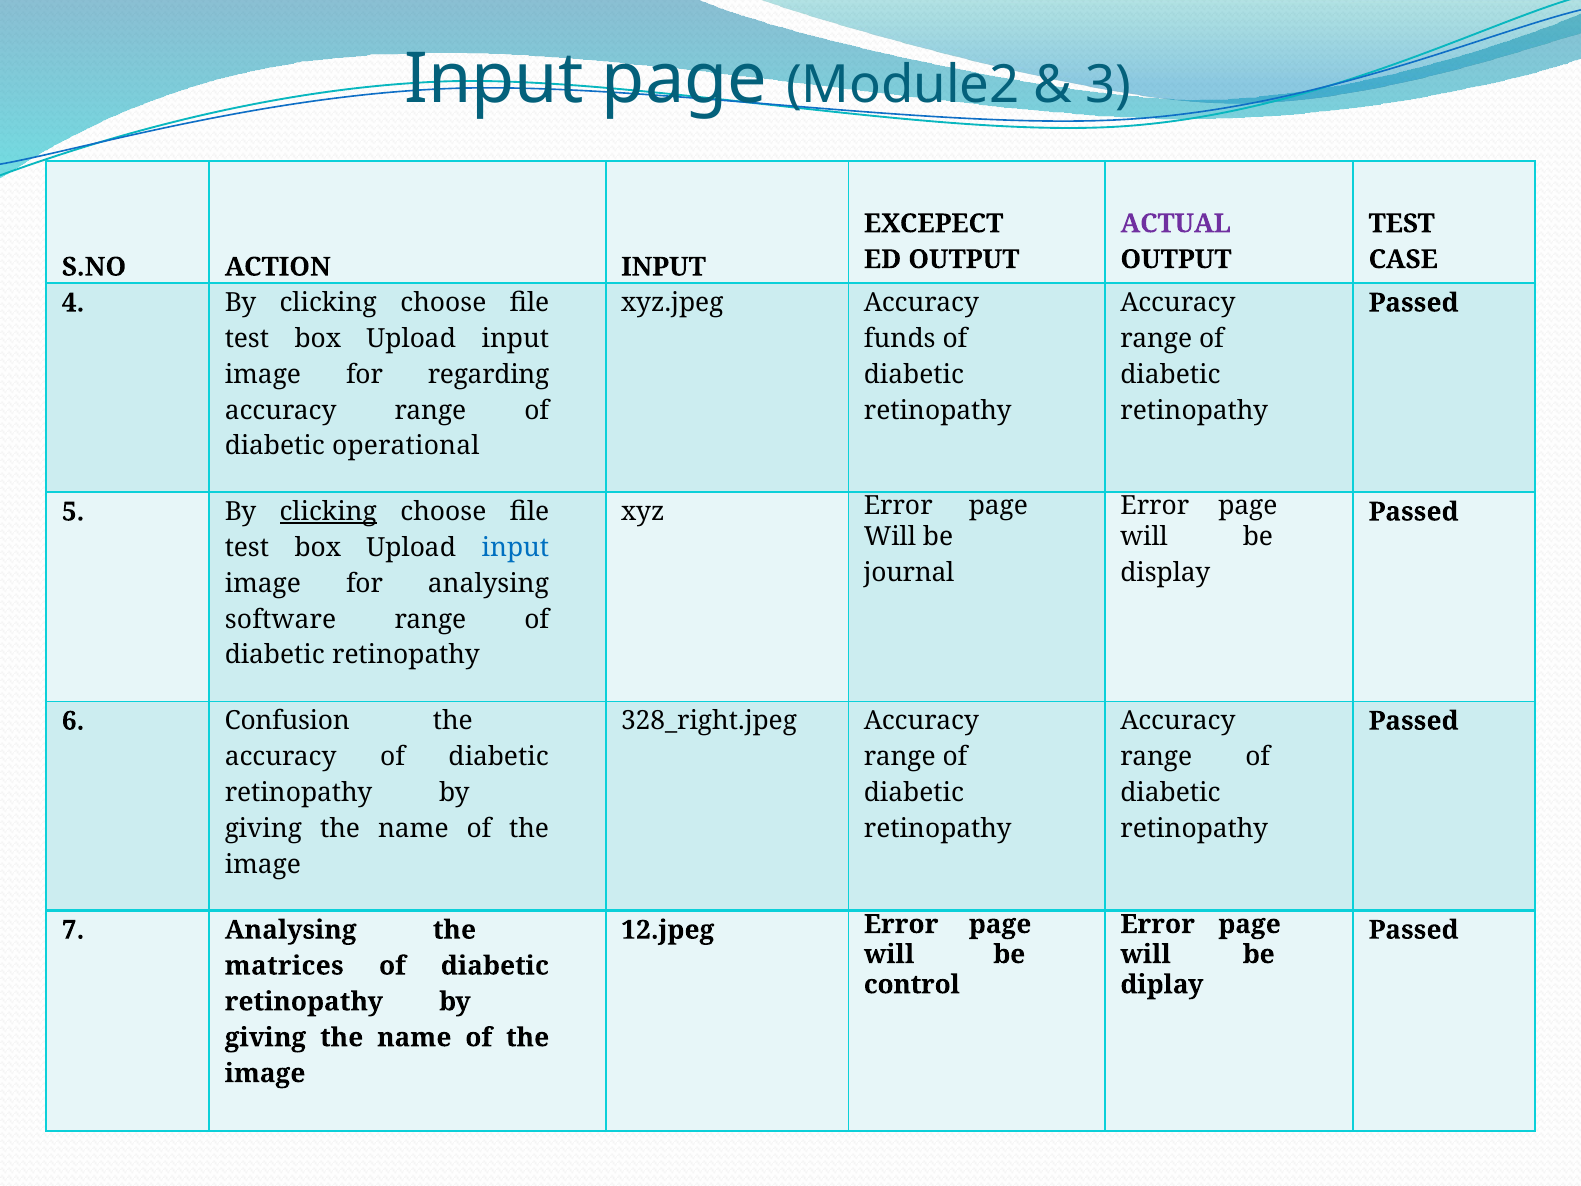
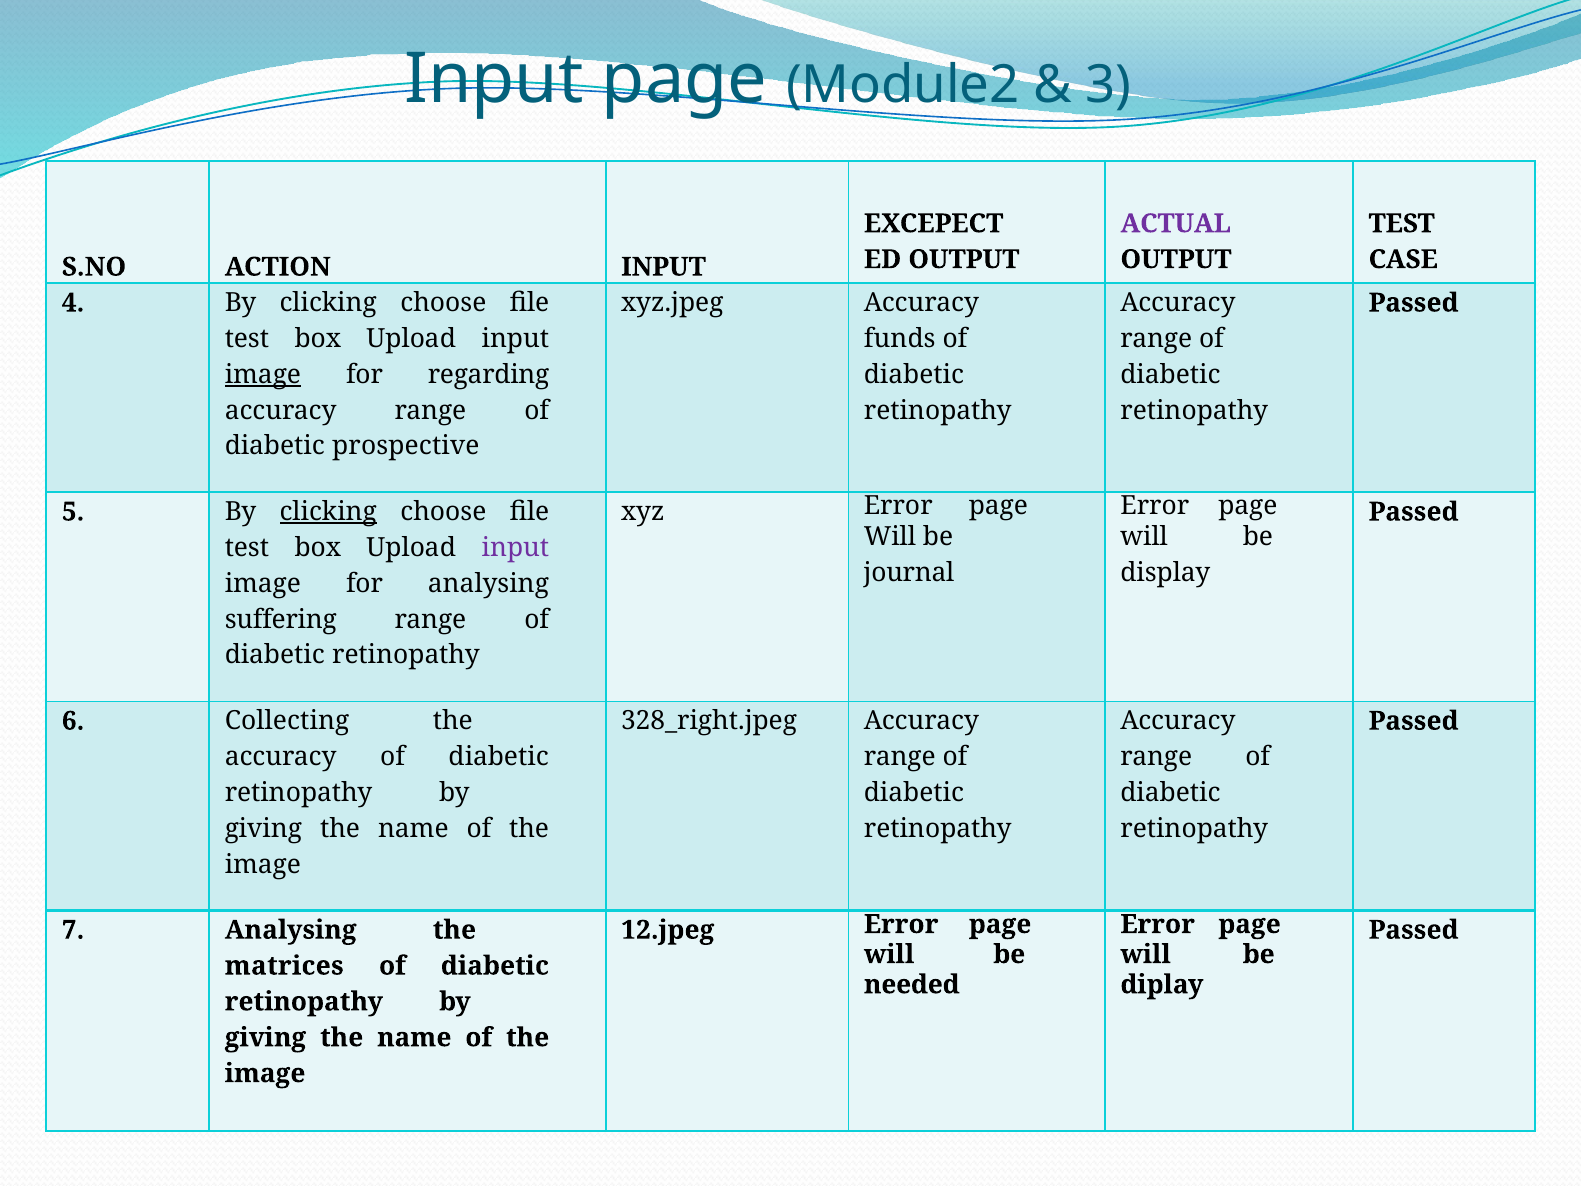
image at (263, 374) underline: none -> present
operational: operational -> prospective
input at (515, 548) colour: blue -> purple
software: software -> suffering
Confusion: Confusion -> Collecting
control: control -> needed
